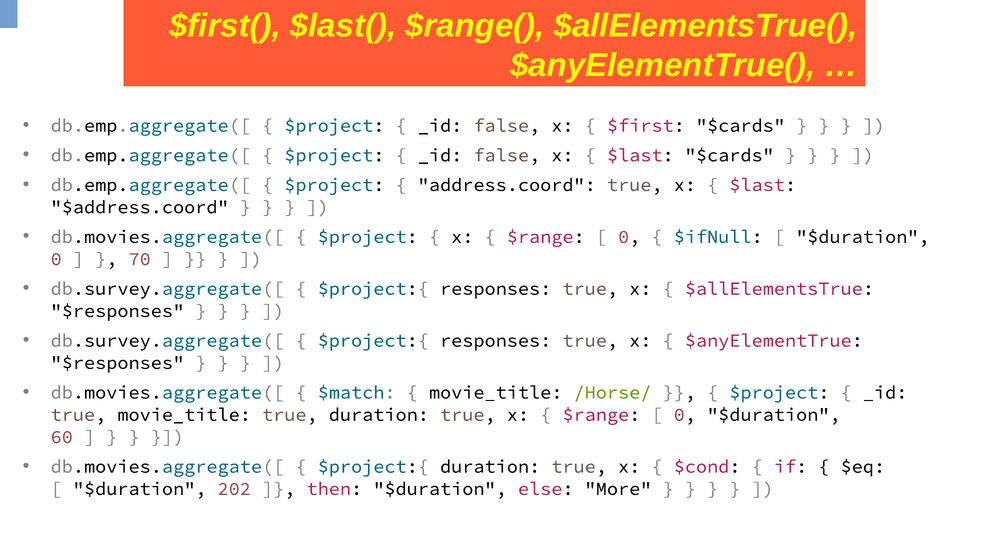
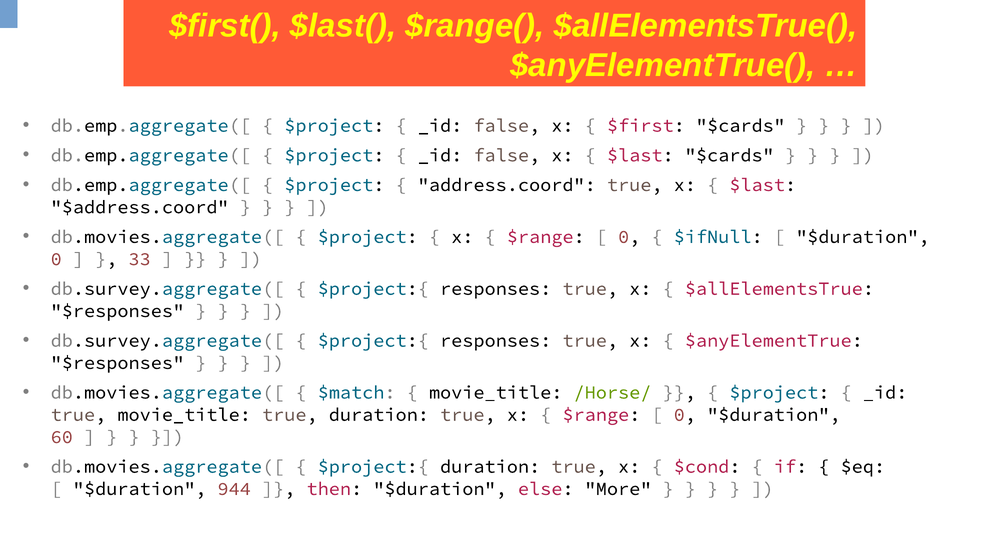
70: 70 -> 33
202: 202 -> 944
